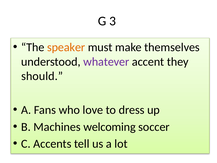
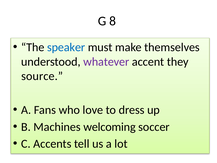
3: 3 -> 8
speaker colour: orange -> blue
should: should -> source
